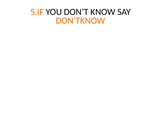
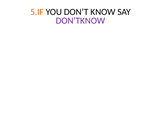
DON’TKNOW colour: orange -> purple
